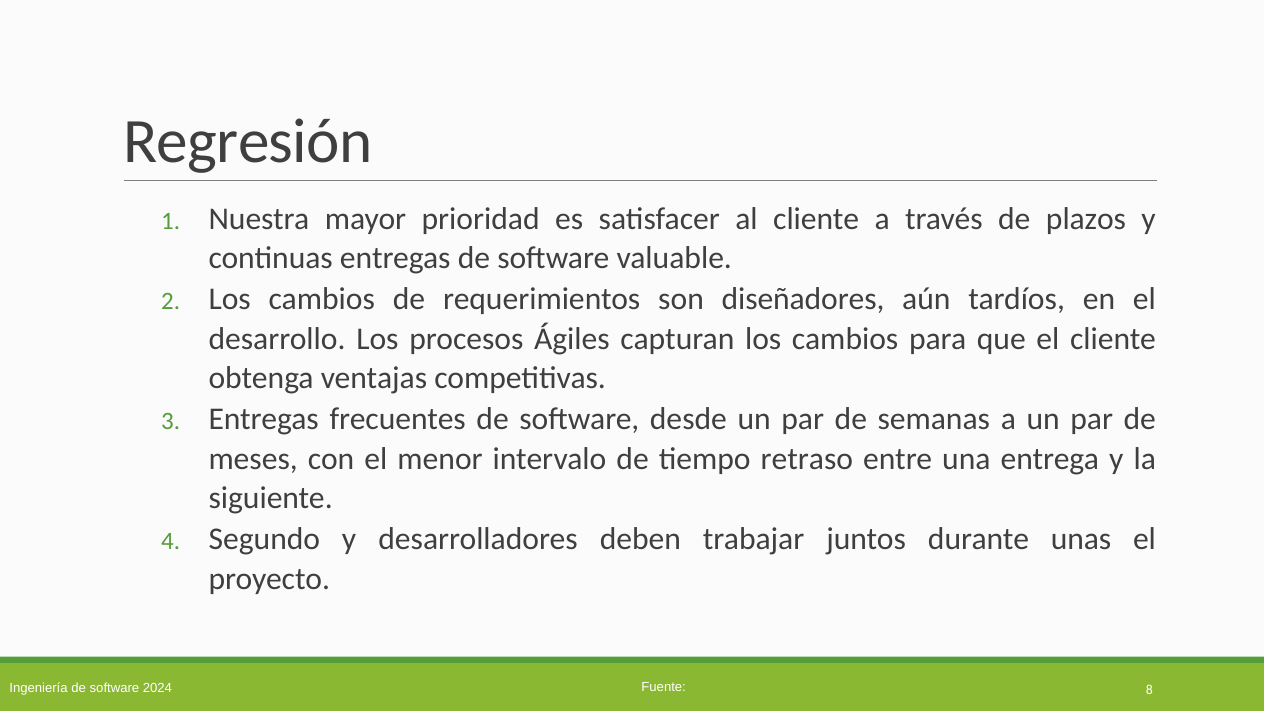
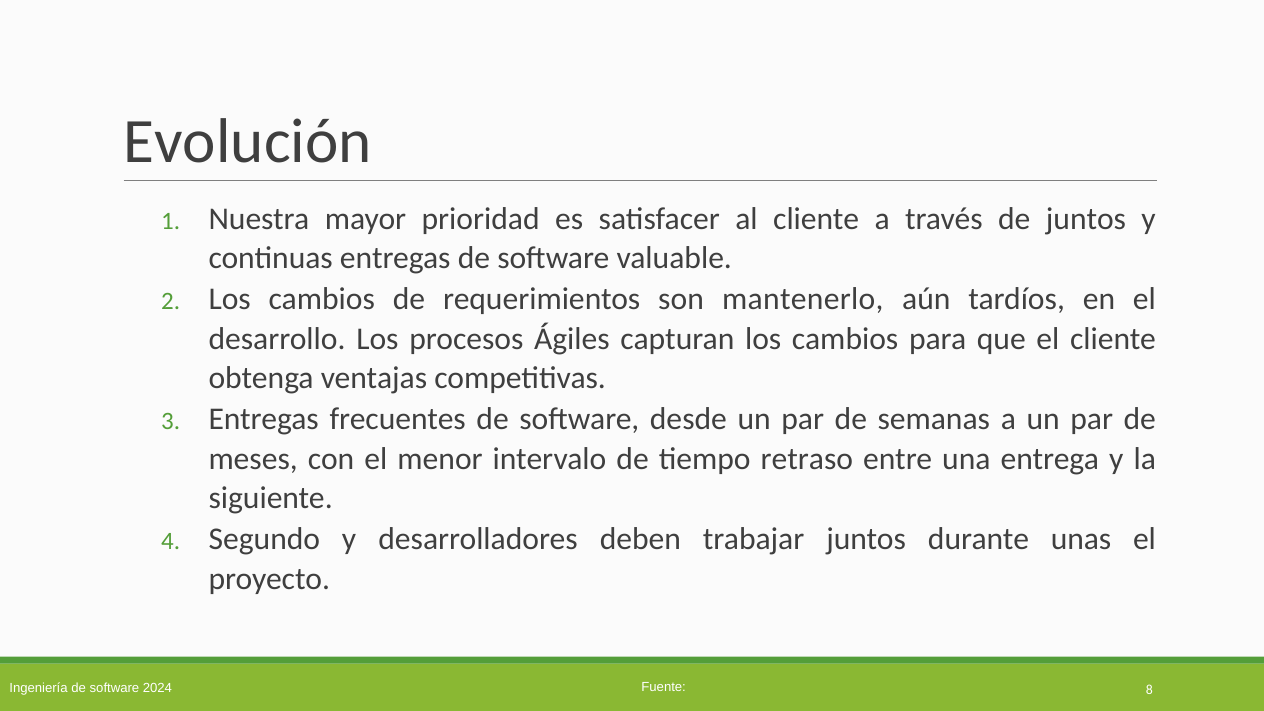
Regresión: Regresión -> Evolución
de plazos: plazos -> juntos
diseñadores: diseñadores -> mantenerlo
